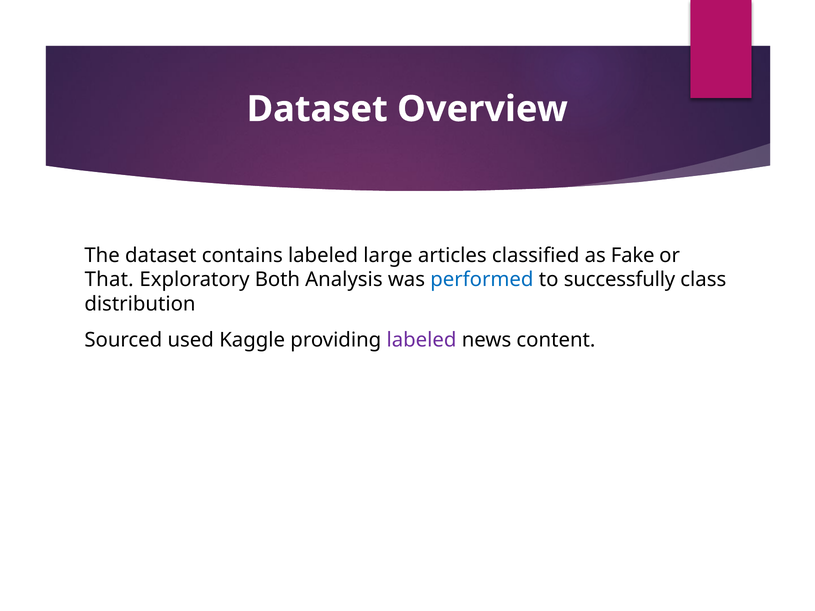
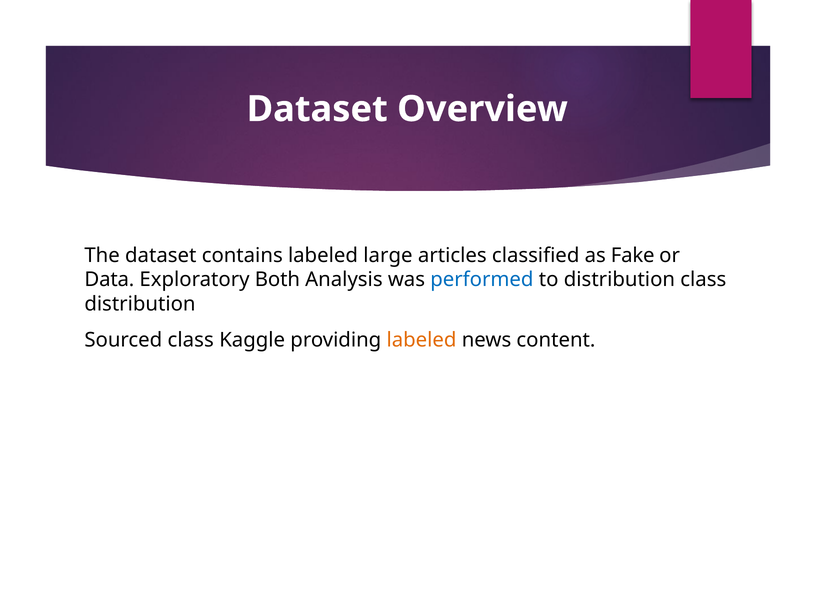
That: That -> Data
to successfully: successfully -> distribution
Sourced used: used -> class
labeled at (422, 340) colour: purple -> orange
